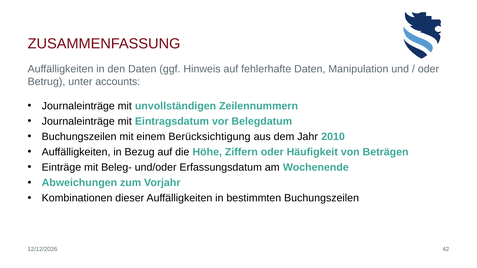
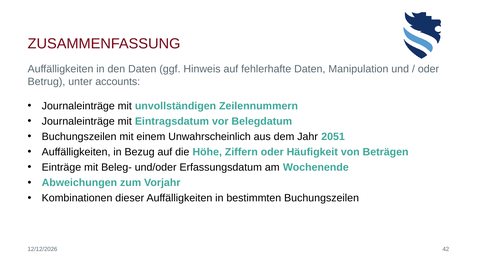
Berücksichtigung: Berücksichtigung -> Unwahrscheinlich
2010: 2010 -> 2051
